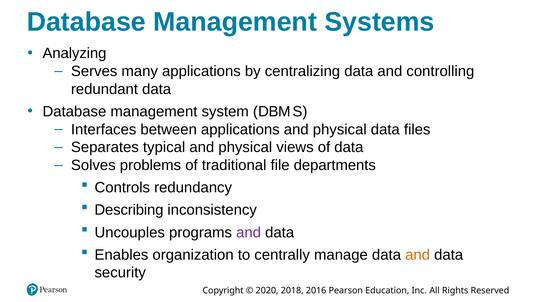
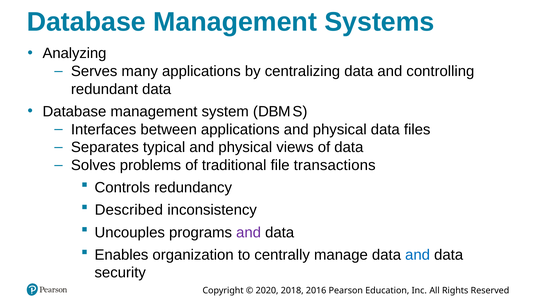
departments: departments -> transactions
Describing: Describing -> Described
and at (418, 254) colour: orange -> blue
